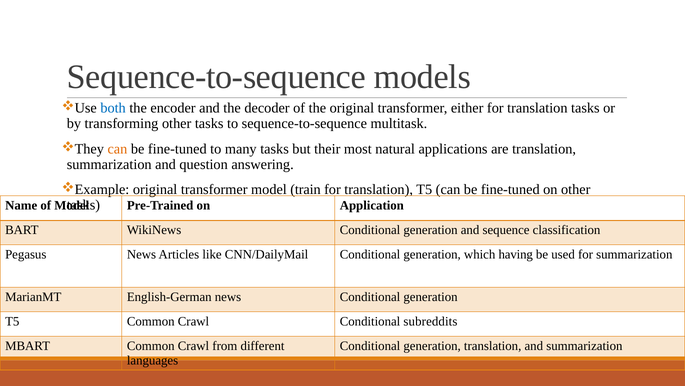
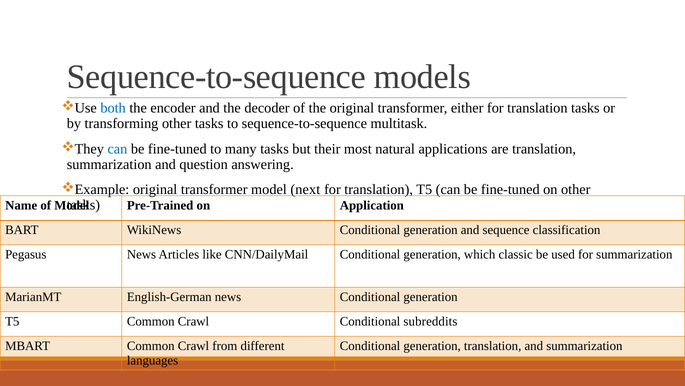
can at (117, 149) colour: orange -> blue
train: train -> next
having: having -> classic
